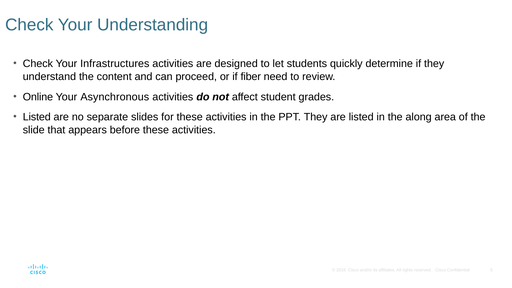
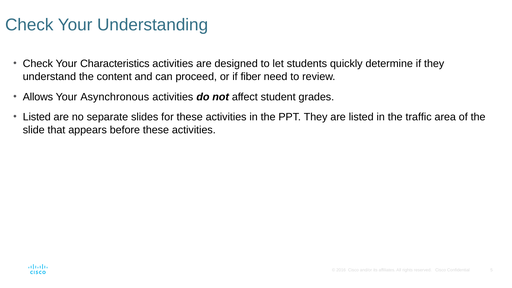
Infrastructures: Infrastructures -> Characteristics
Online: Online -> Allows
along: along -> traffic
